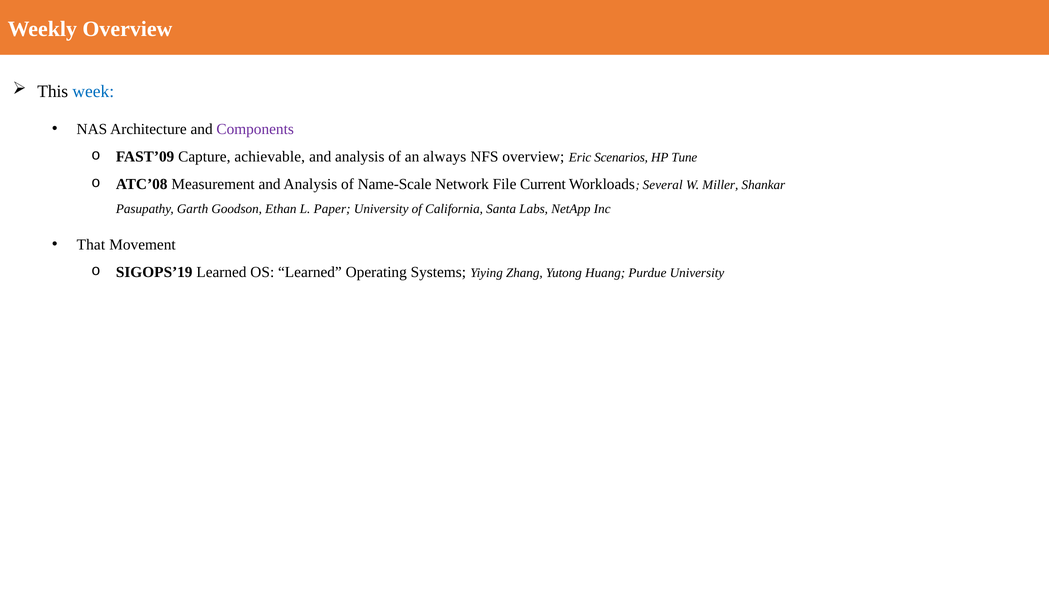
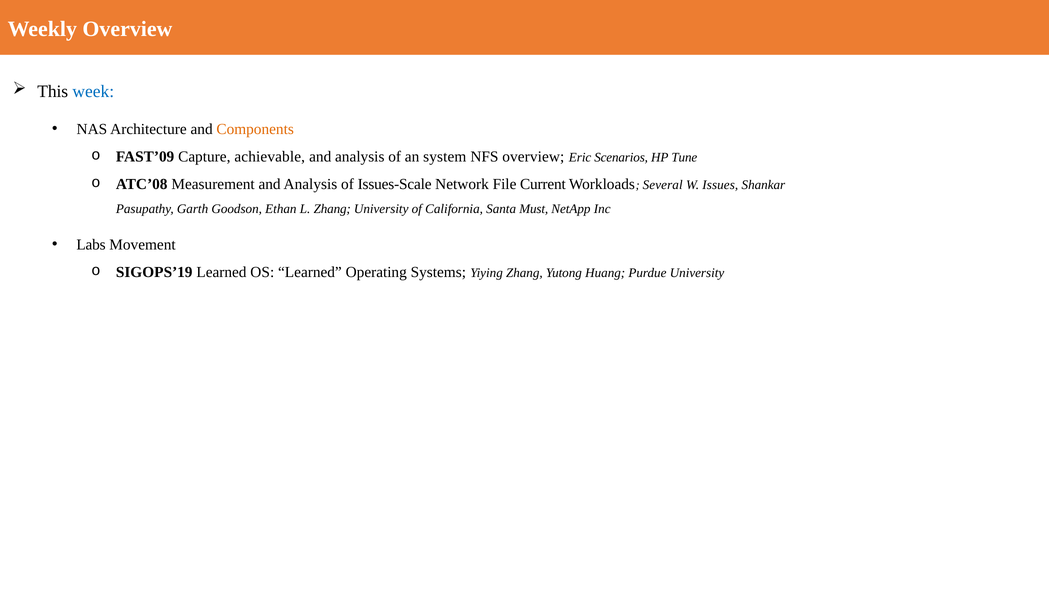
Components colour: purple -> orange
always: always -> system
Name-Scale: Name-Scale -> Issues-Scale
Miller: Miller -> Issues
L Paper: Paper -> Zhang
Labs: Labs -> Must
That: That -> Labs
